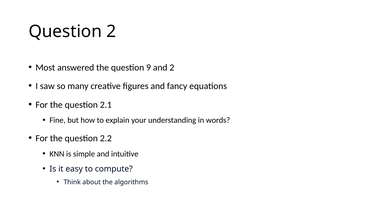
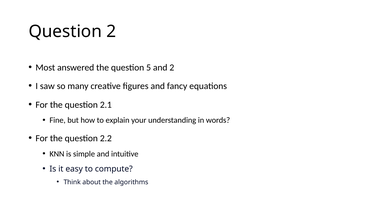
9: 9 -> 5
